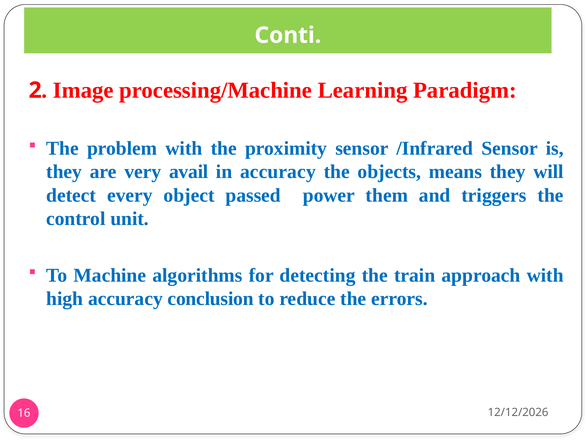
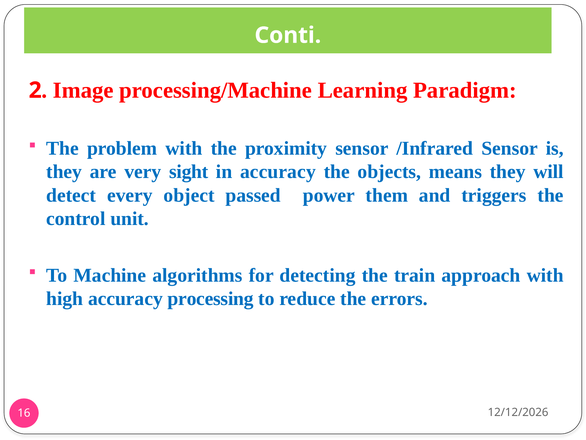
avail: avail -> sight
conclusion: conclusion -> processing
